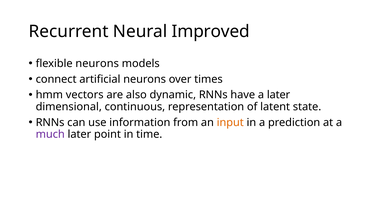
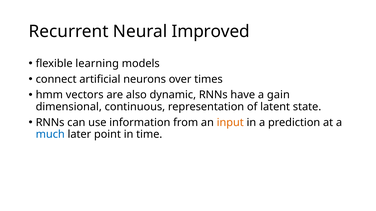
flexible neurons: neurons -> learning
a later: later -> gain
much colour: purple -> blue
